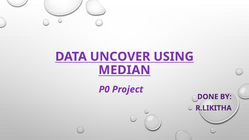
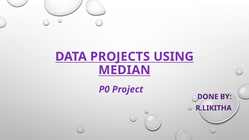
UNCOVER: UNCOVER -> PROJECTS
